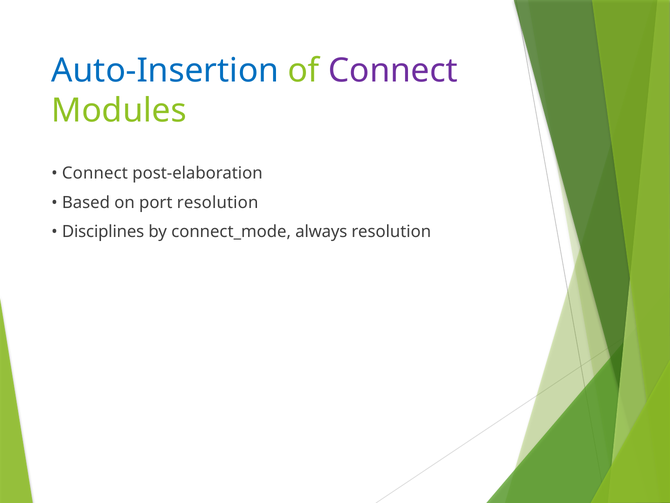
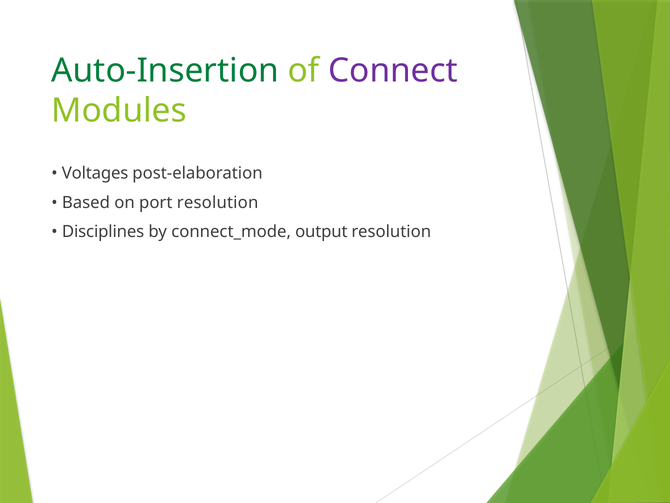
Auto-Insertion colour: blue -> green
Connect at (95, 173): Connect -> Voltages
always: always -> output
